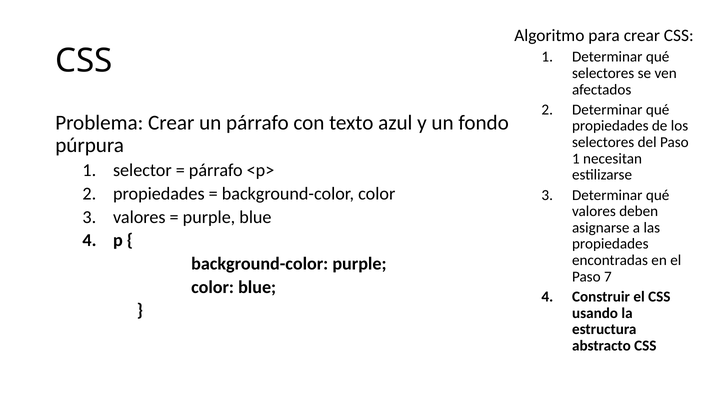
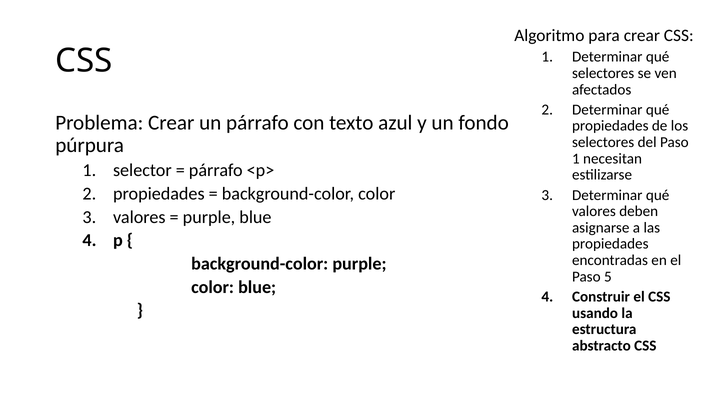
7: 7 -> 5
